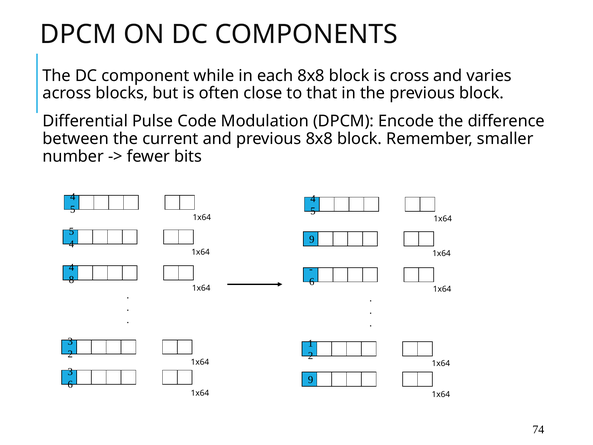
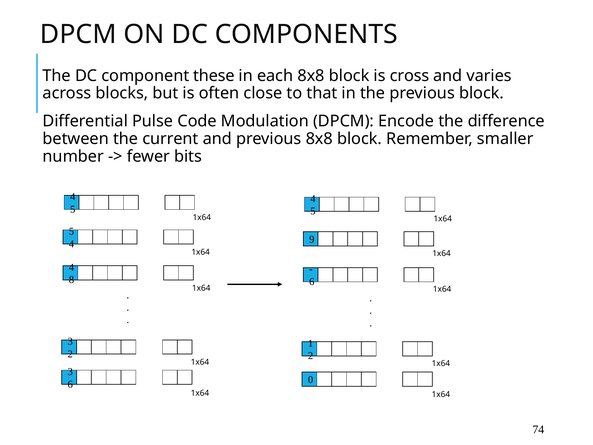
while: while -> these
9 at (311, 380): 9 -> 0
